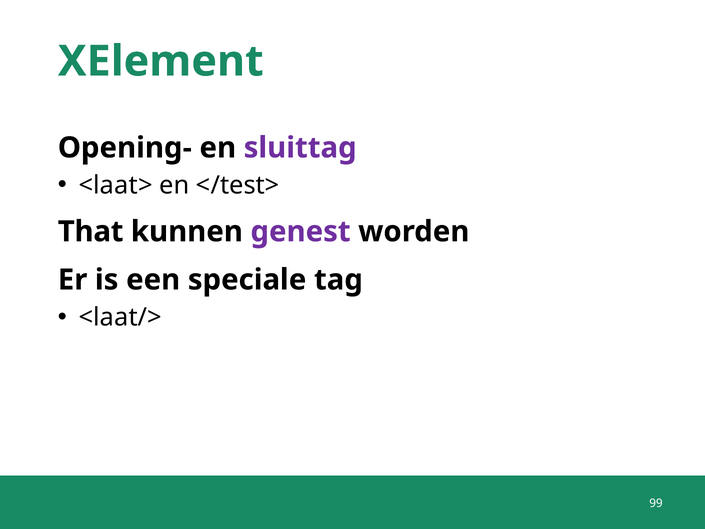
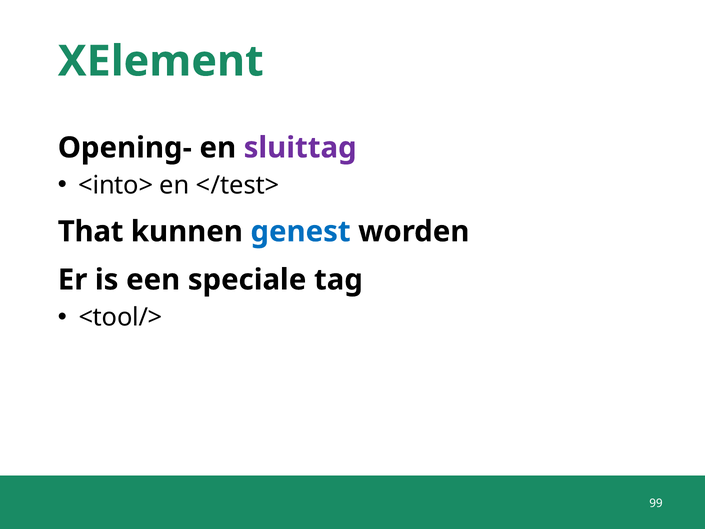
<laat>: <laat> -> <into>
genest colour: purple -> blue
<laat/>: <laat/> -> <tool/>
